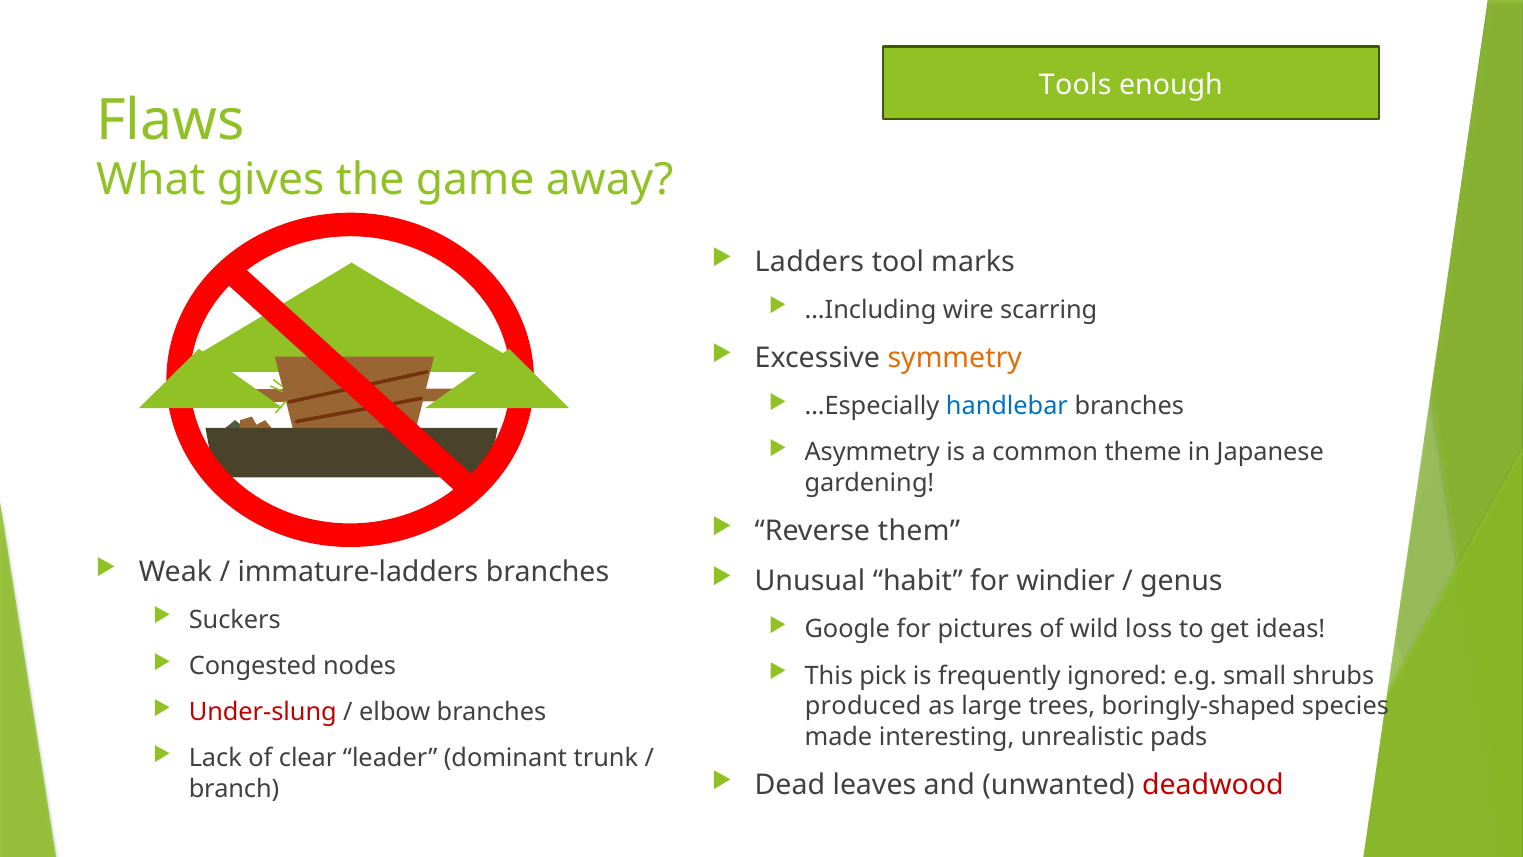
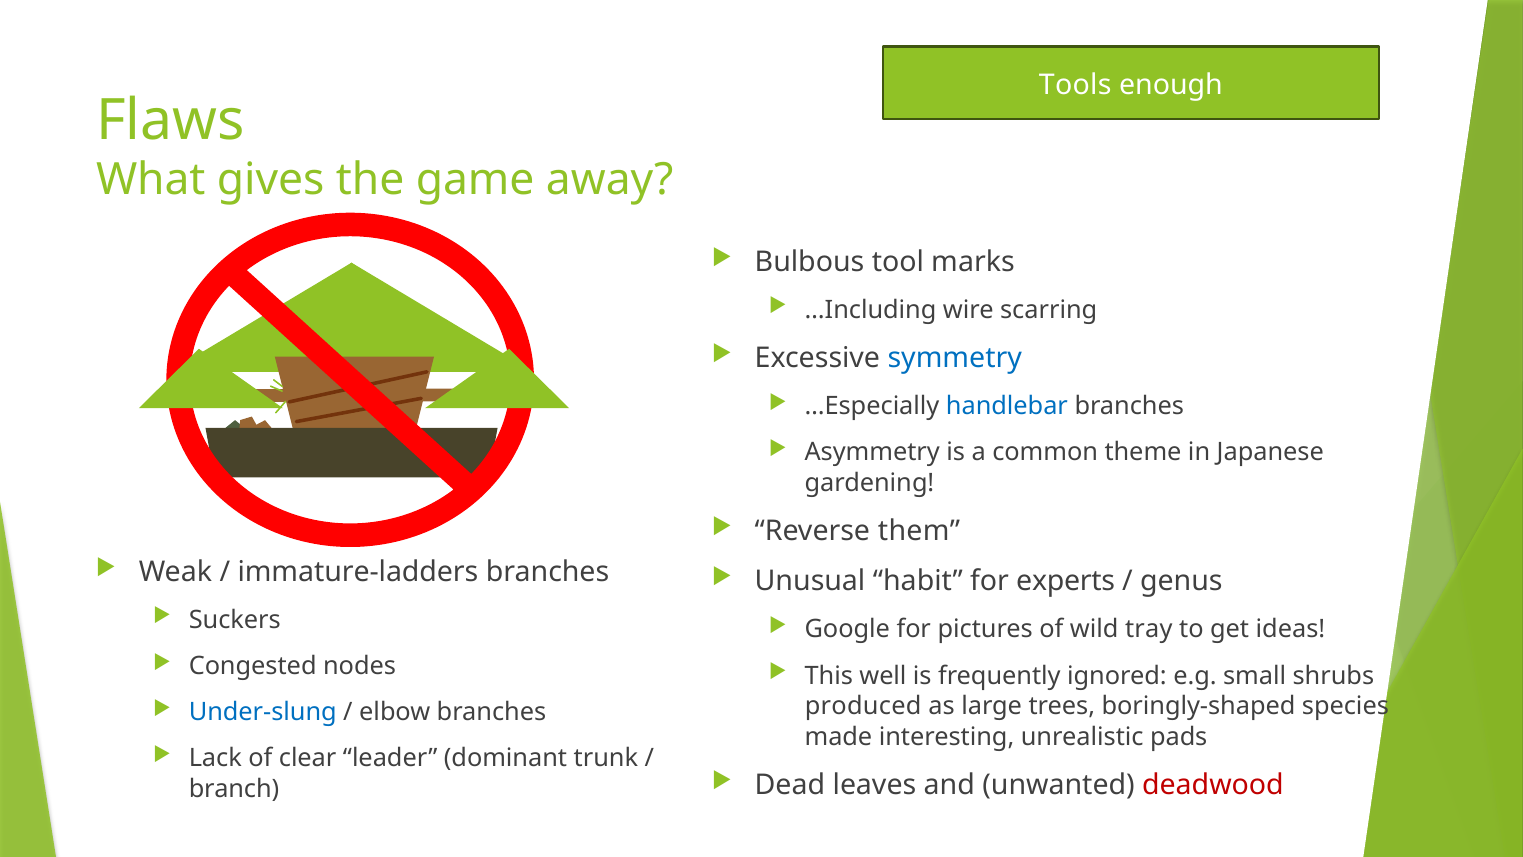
Ladders: Ladders -> Bulbous
symmetry colour: orange -> blue
windier: windier -> experts
loss: loss -> tray
pick: pick -> well
Under-slung colour: red -> blue
